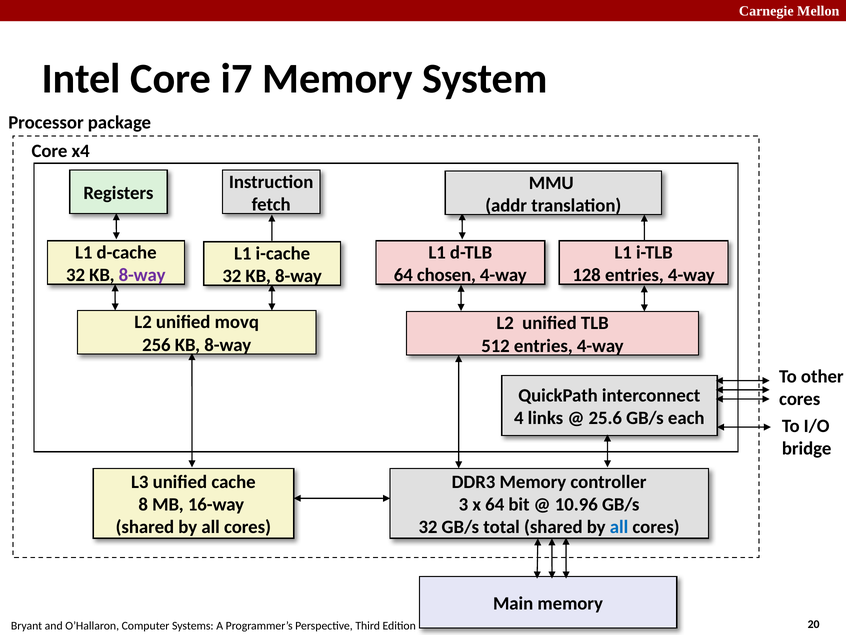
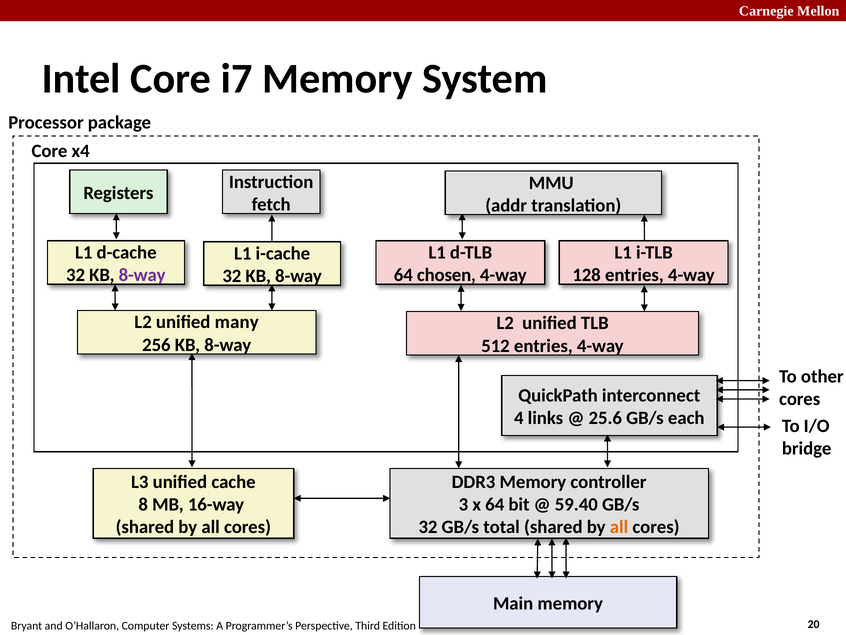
movq: movq -> many
10.96: 10.96 -> 59.40
all at (619, 527) colour: blue -> orange
